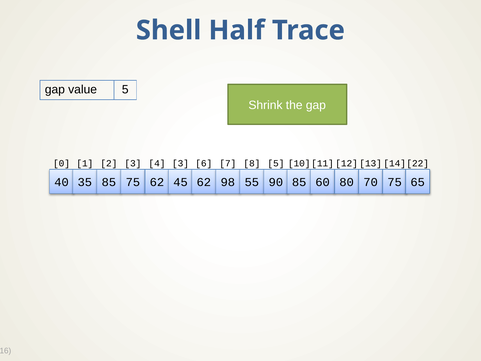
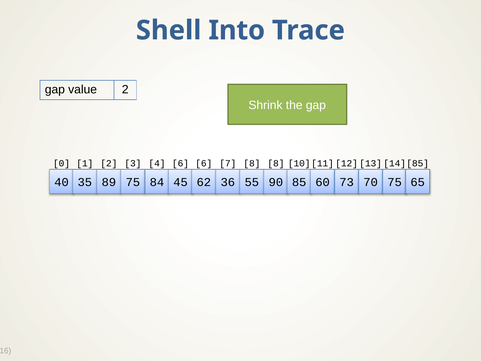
Half: Half -> Into
value 5: 5 -> 2
3 at (180, 163): 3 -> 6
8 5: 5 -> 8
22 at (418, 163): 22 -> 85
35 85: 85 -> 89
75 62: 62 -> 84
98: 98 -> 36
80: 80 -> 73
